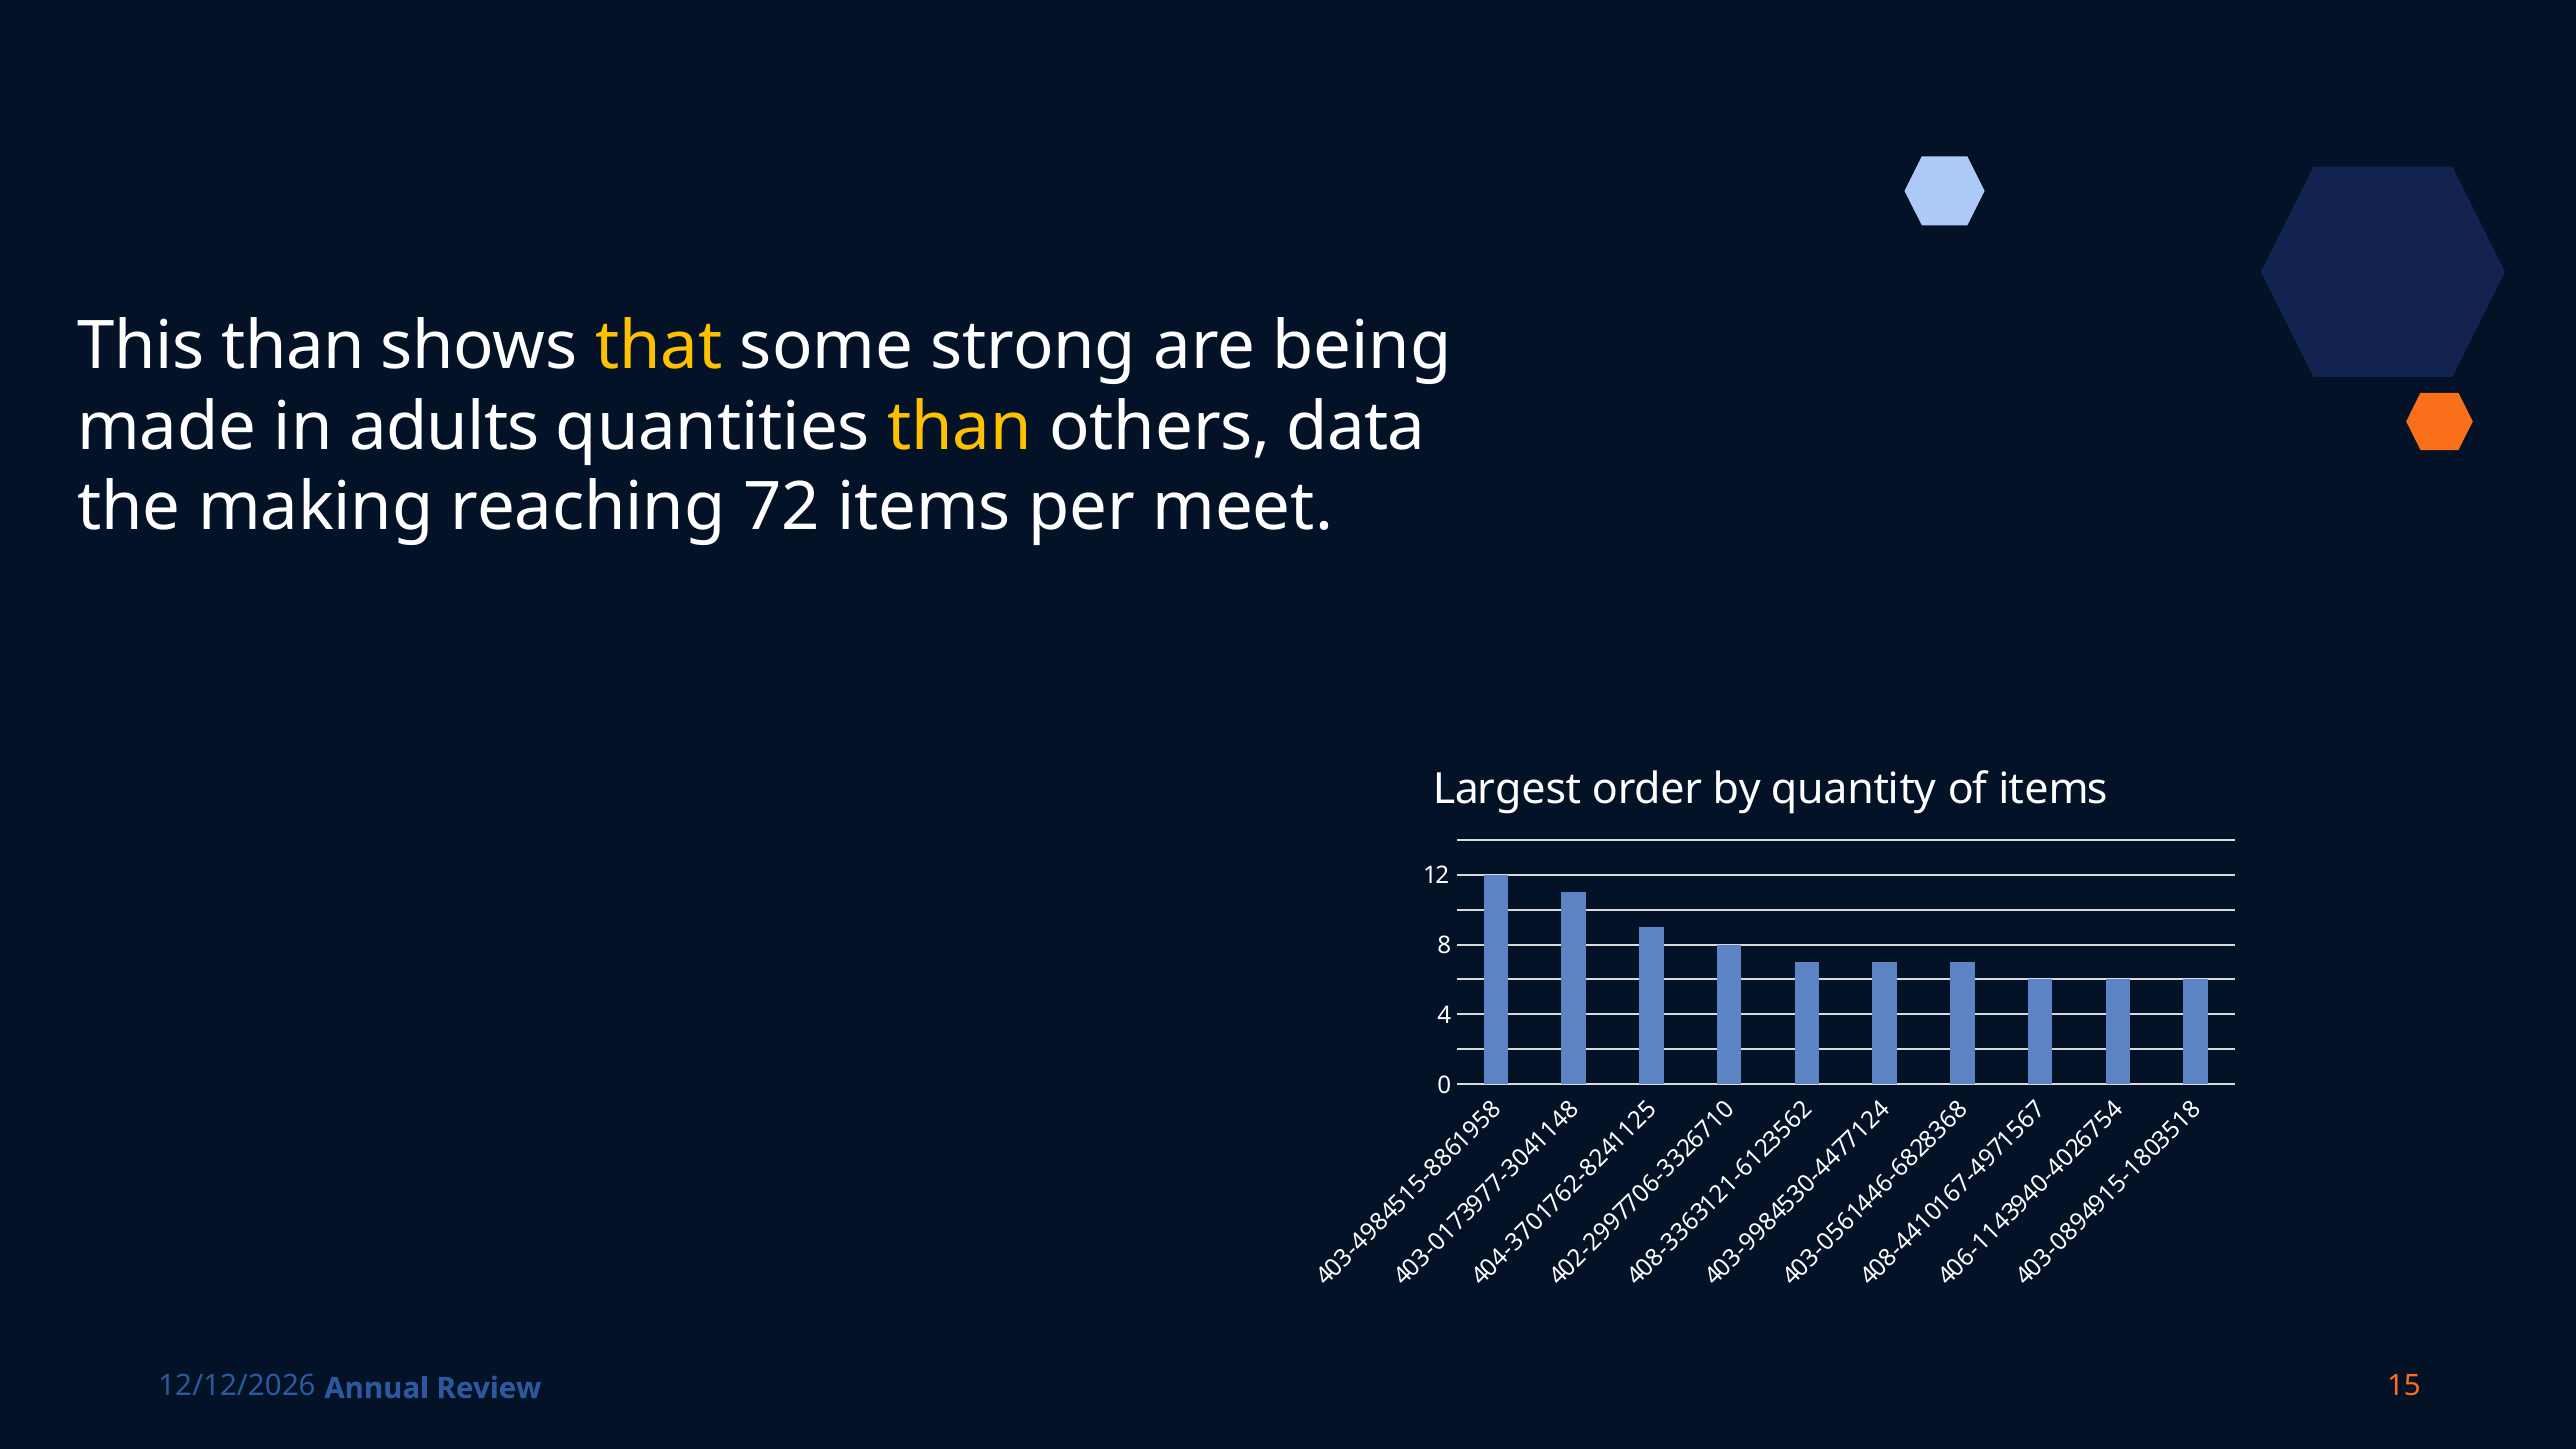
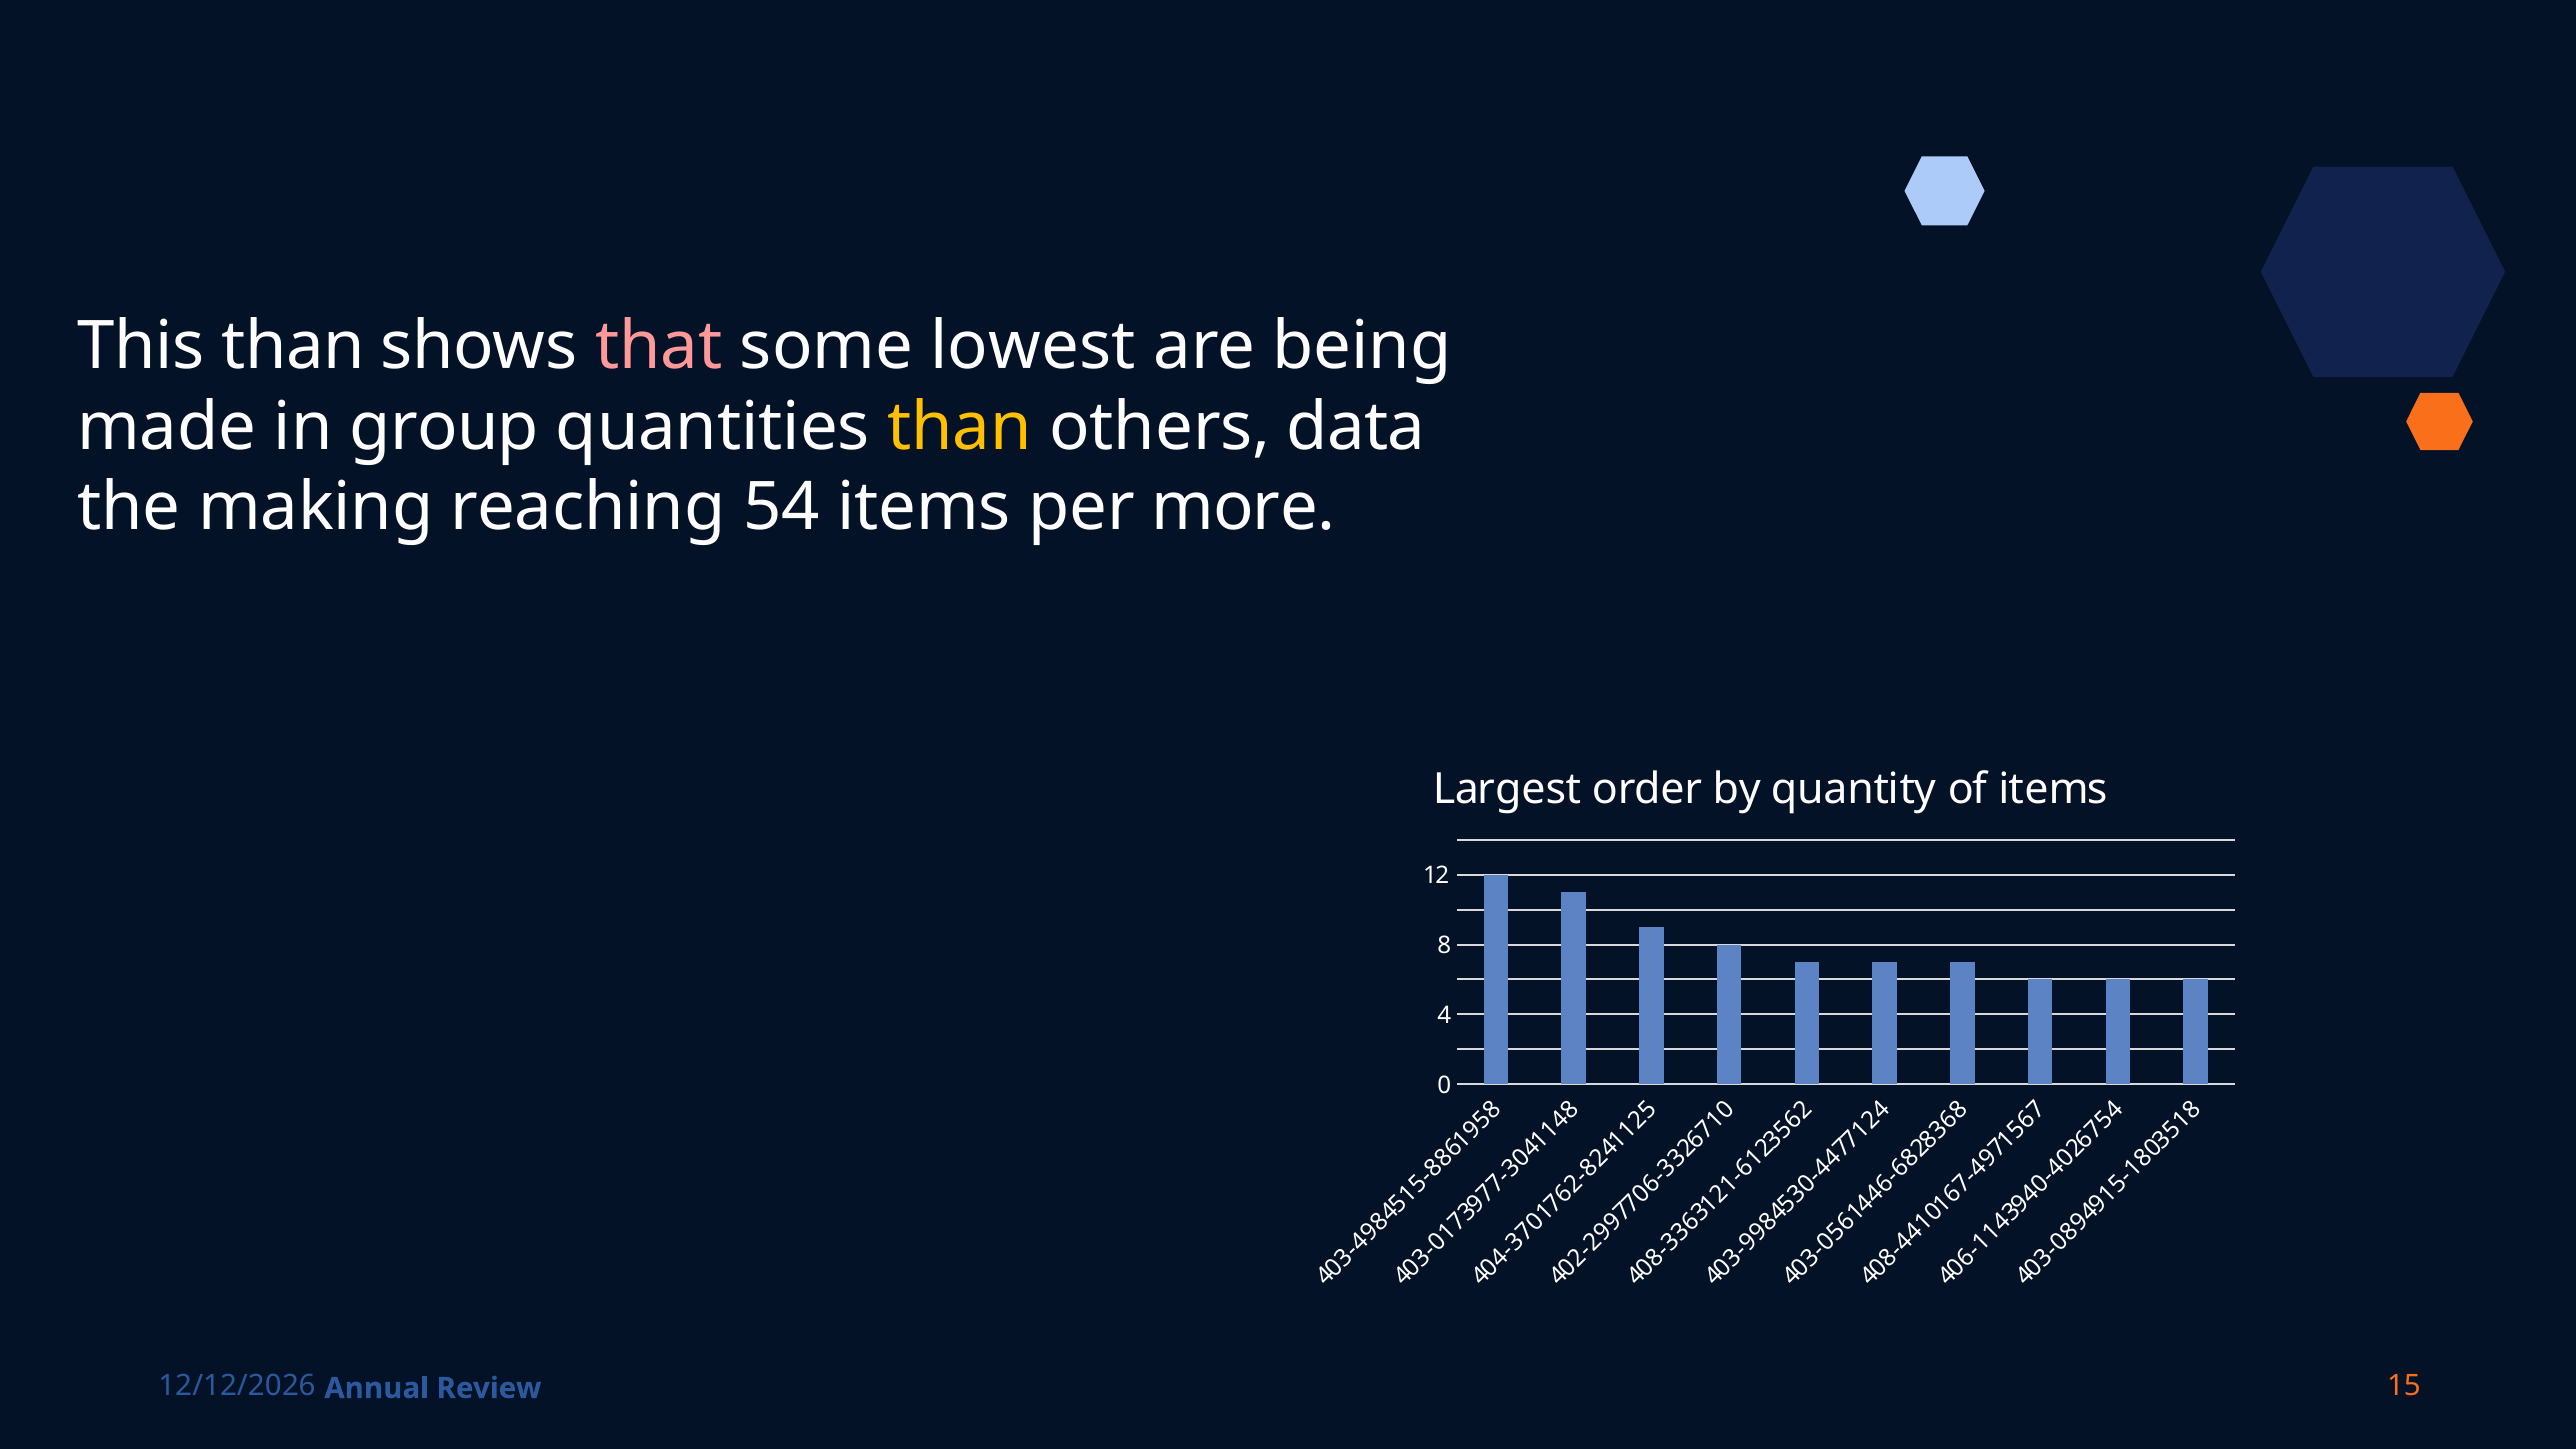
that colour: yellow -> pink
strong: strong -> lowest
adults: adults -> group
72: 72 -> 54
meet: meet -> more
